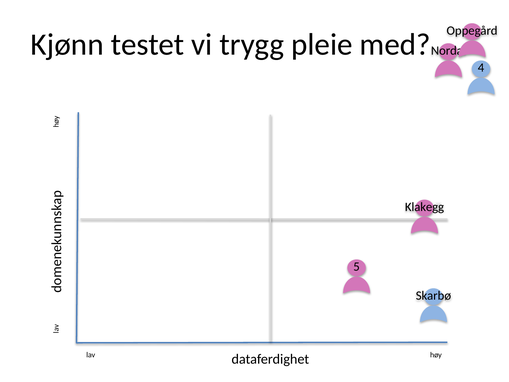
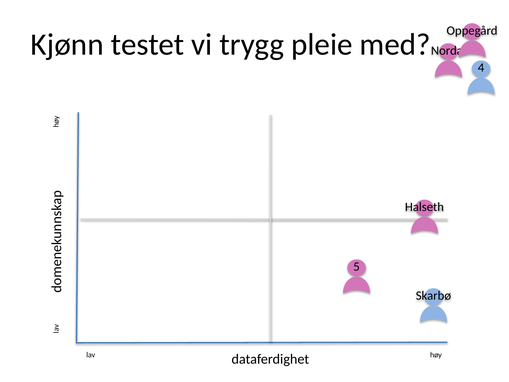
Klakegg: Klakegg -> Halseth
